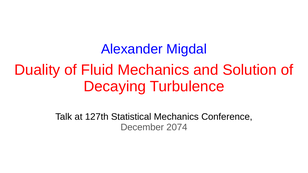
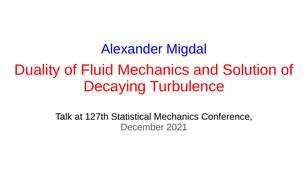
2074: 2074 -> 2021
